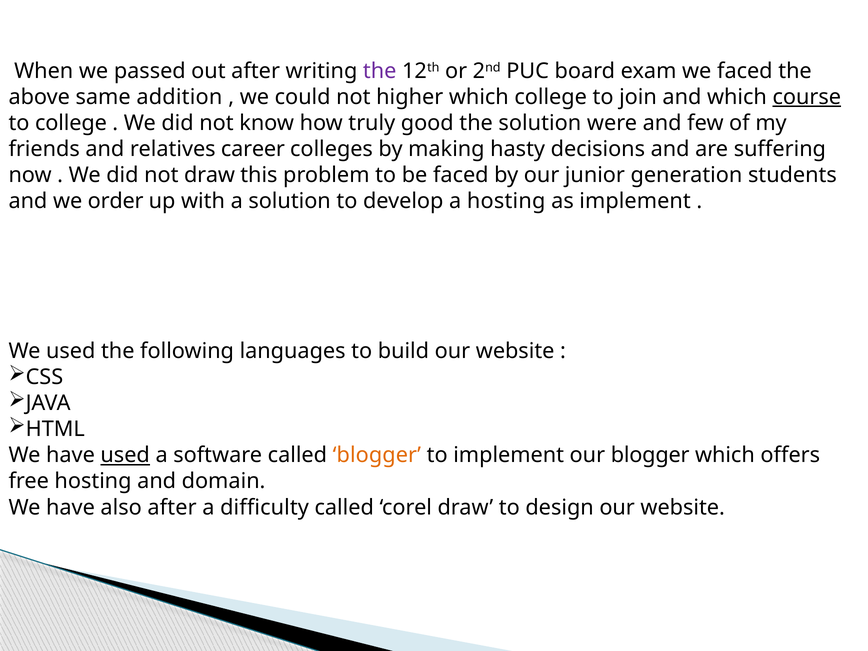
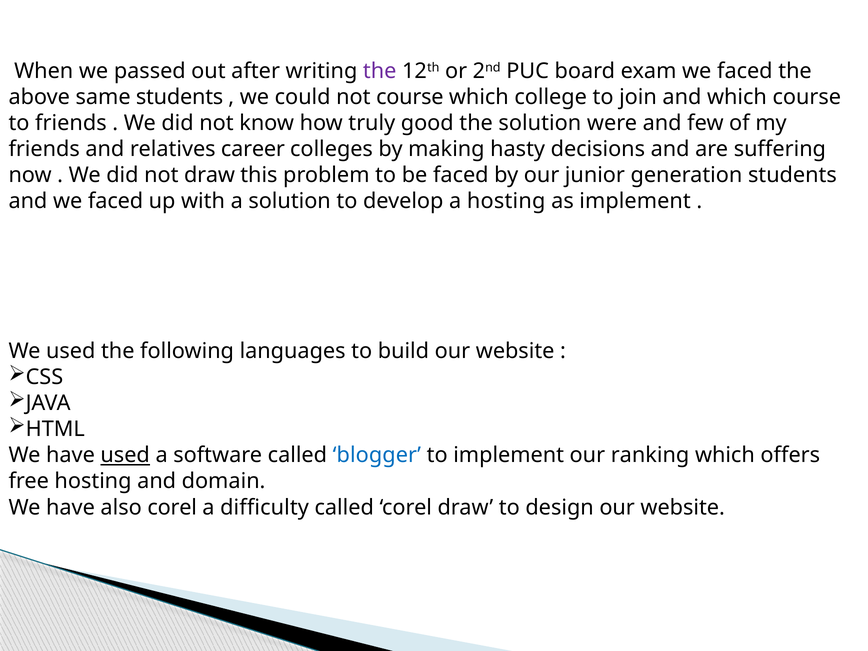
same addition: addition -> students
not higher: higher -> course
course at (807, 97) underline: present -> none
to college: college -> friends
and we order: order -> faced
blogger at (377, 455) colour: orange -> blue
our blogger: blogger -> ranking
also after: after -> corel
